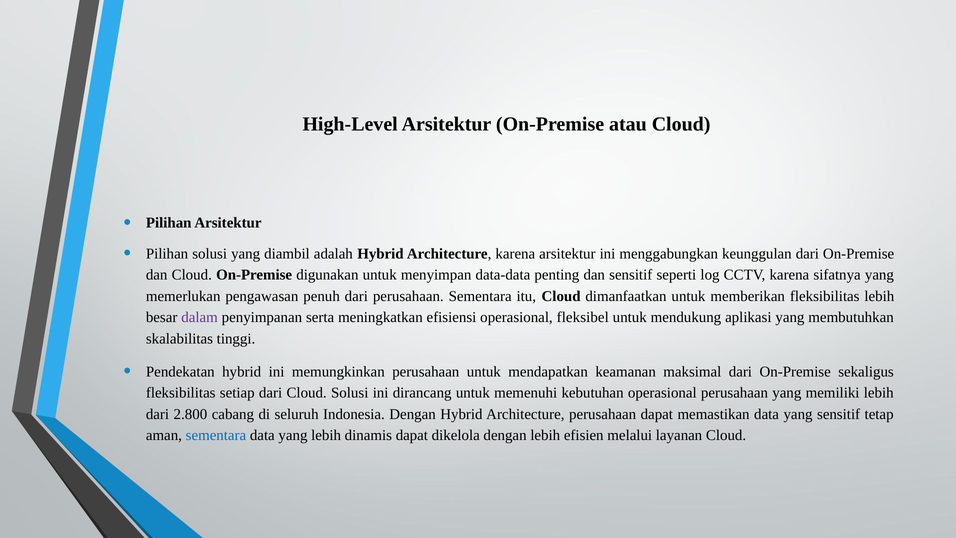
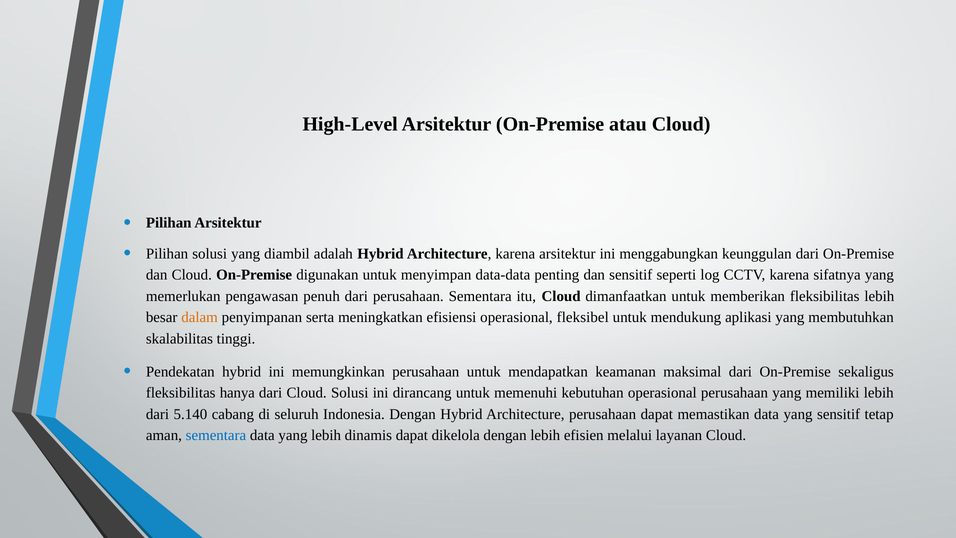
dalam colour: purple -> orange
setiap: setiap -> hanya
2.800: 2.800 -> 5.140
